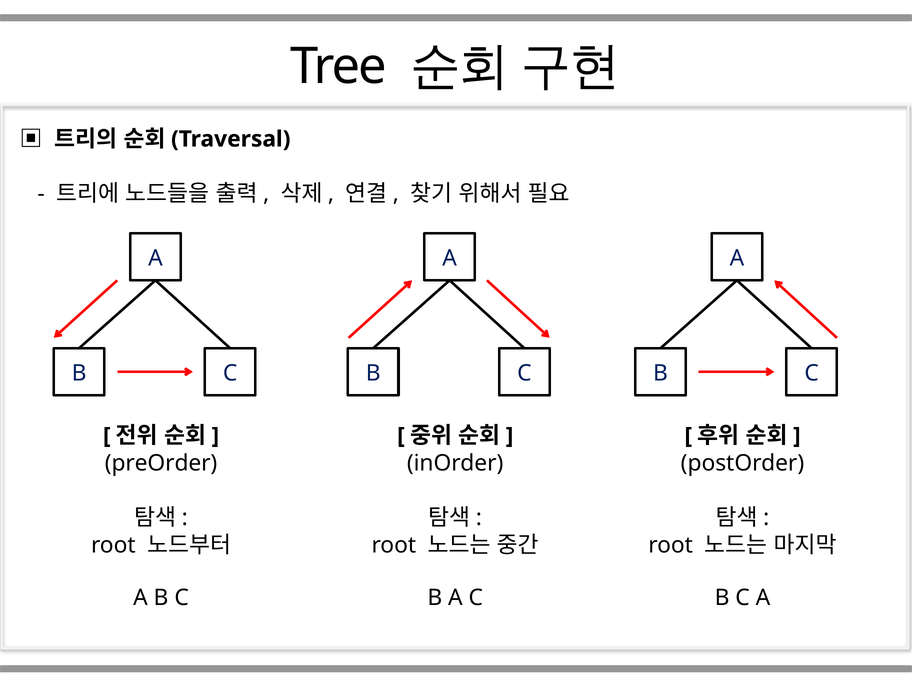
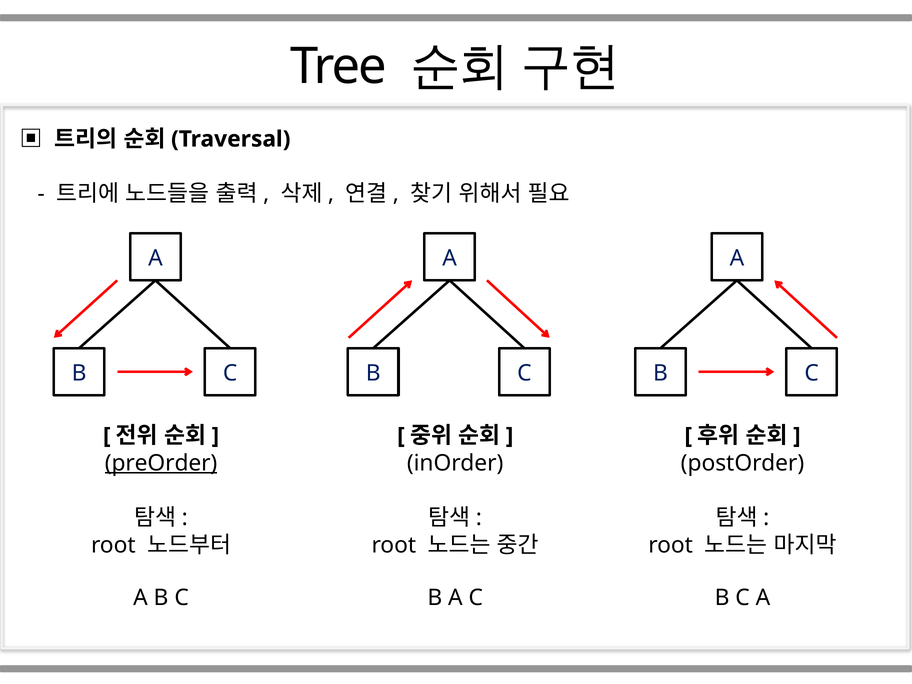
preOrder underline: none -> present
